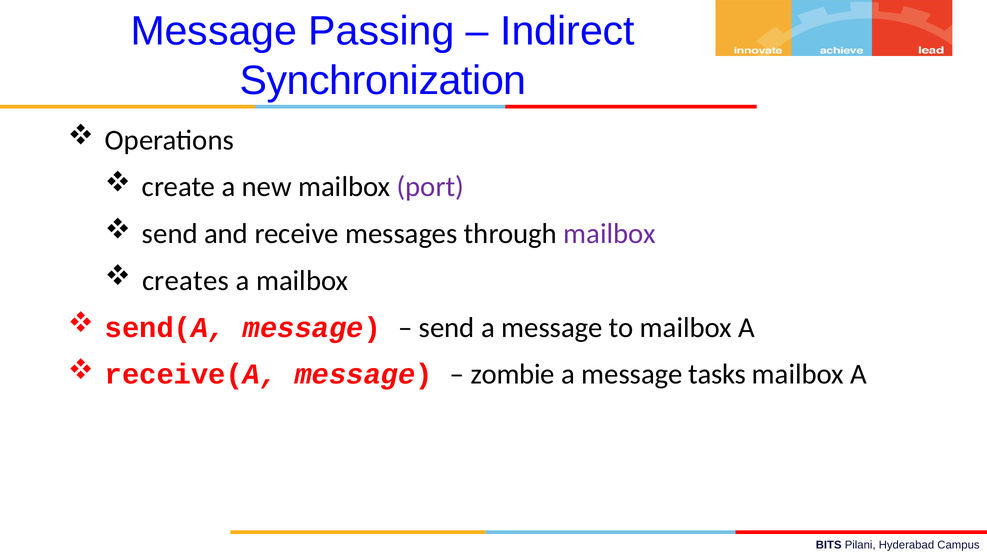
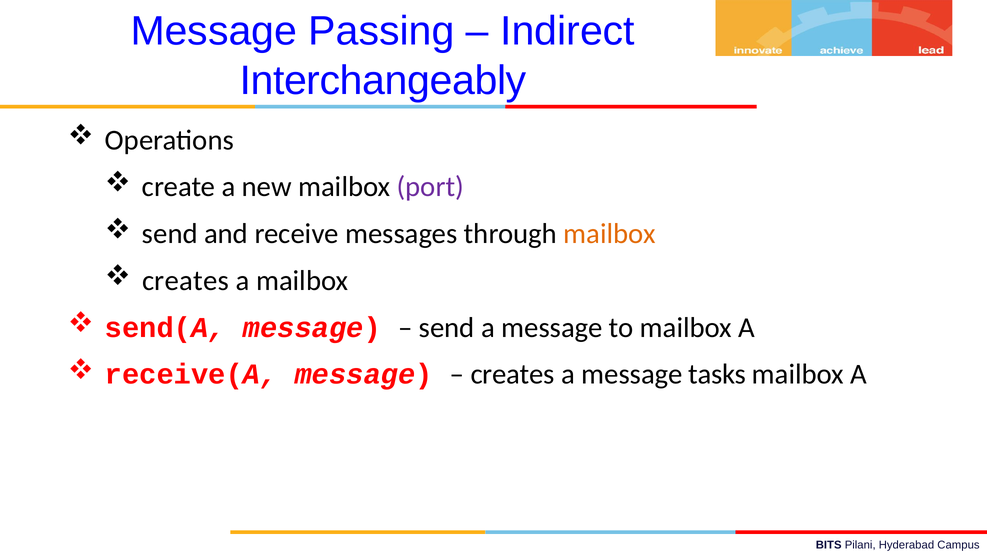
Synchronization: Synchronization -> Interchangeably
mailbox at (610, 234) colour: purple -> orange
zombie at (513, 375): zombie -> creates
